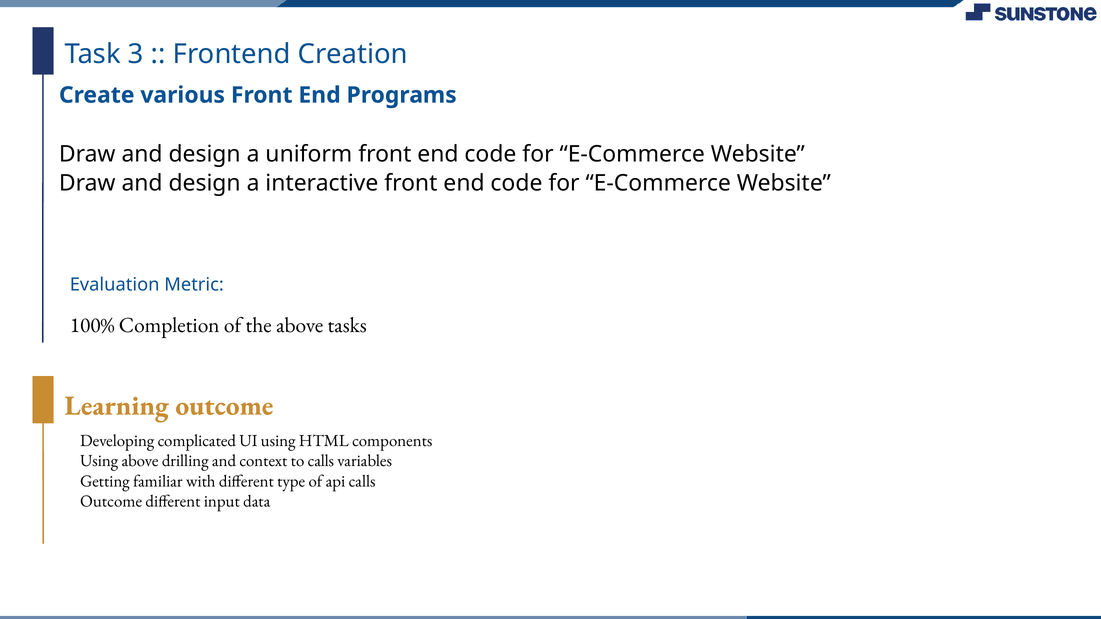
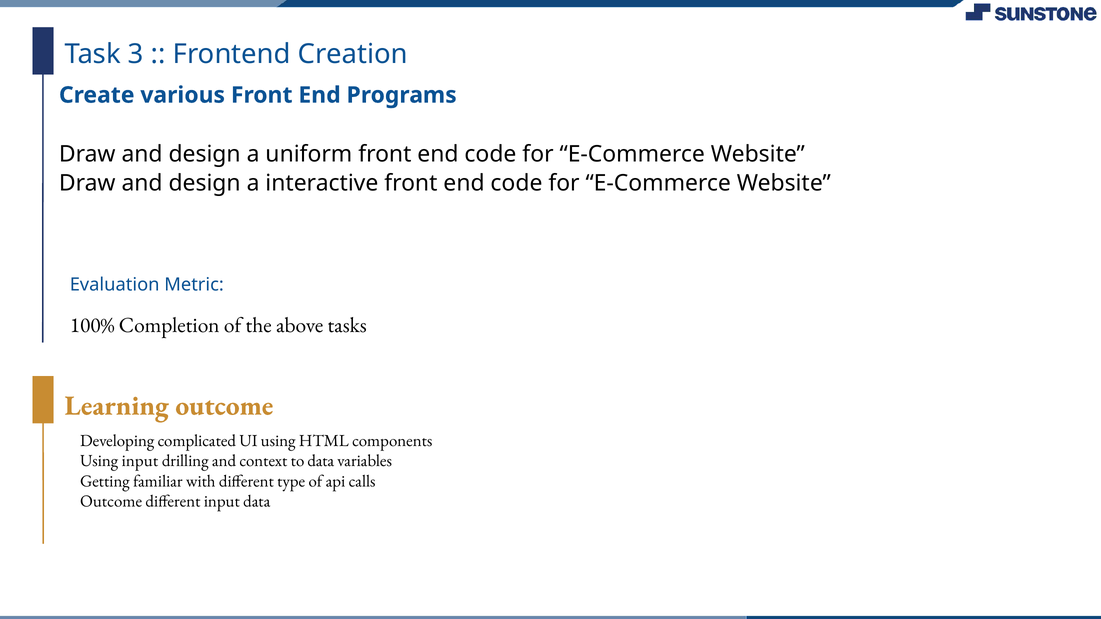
Using above: above -> input
to calls: calls -> data
